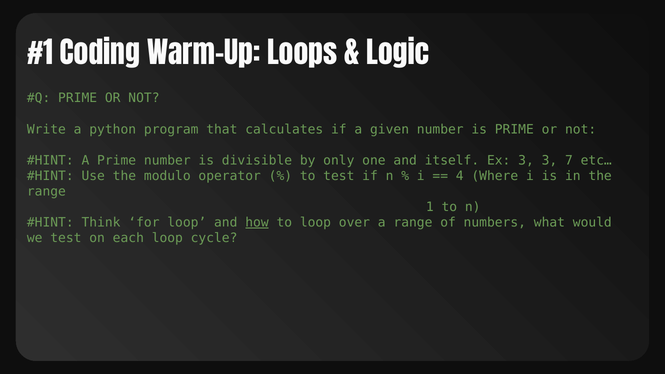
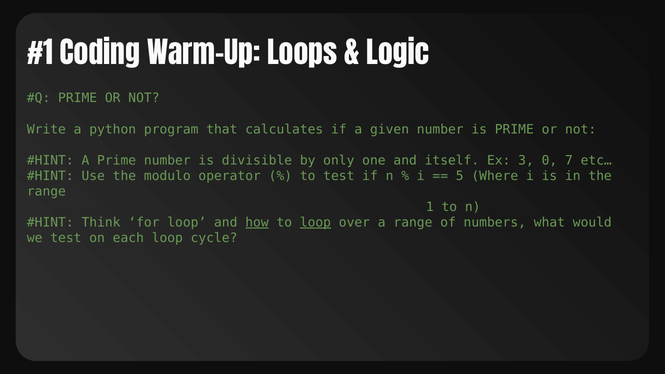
3 3: 3 -> 0
4: 4 -> 5
loop at (315, 222) underline: none -> present
